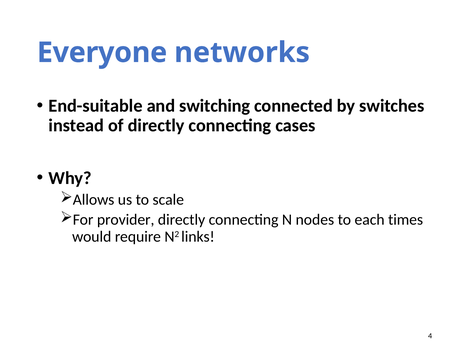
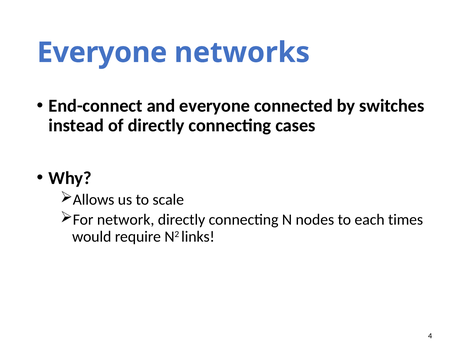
End-suitable: End-suitable -> End-connect
and switching: switching -> everyone
provider: provider -> network
